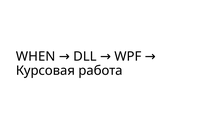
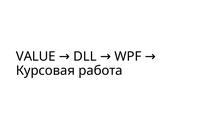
WHEN: WHEN -> VALUE
